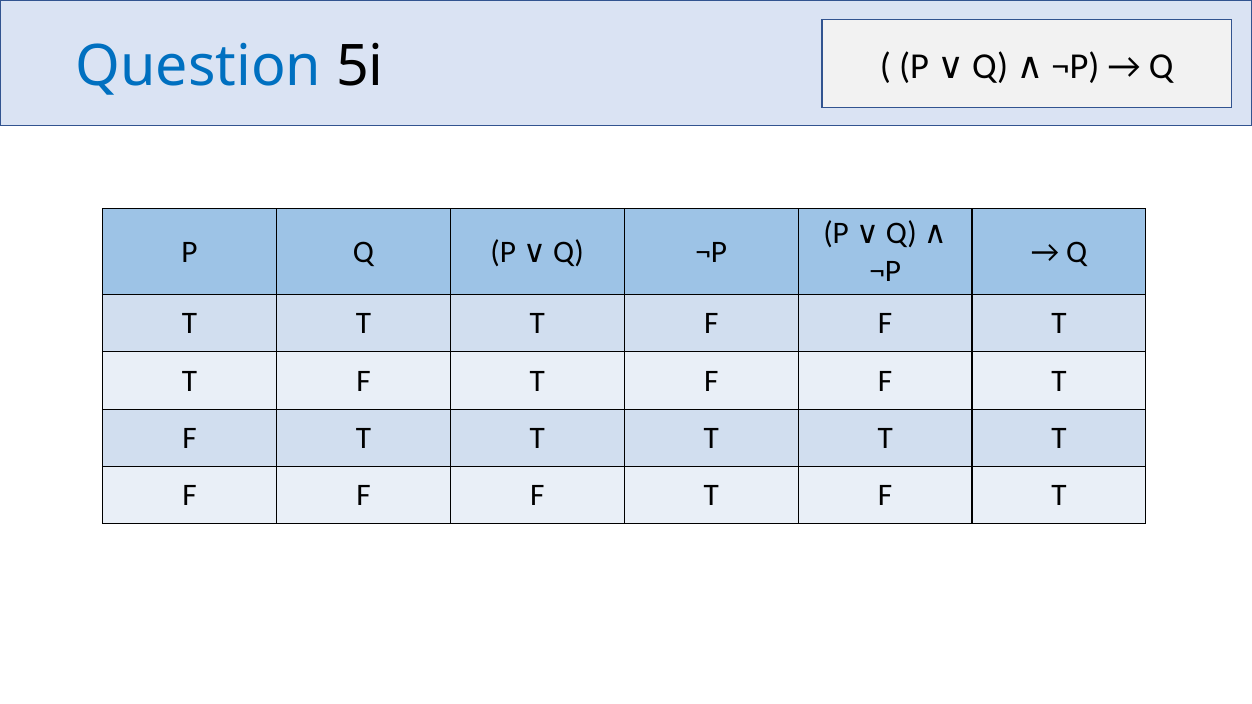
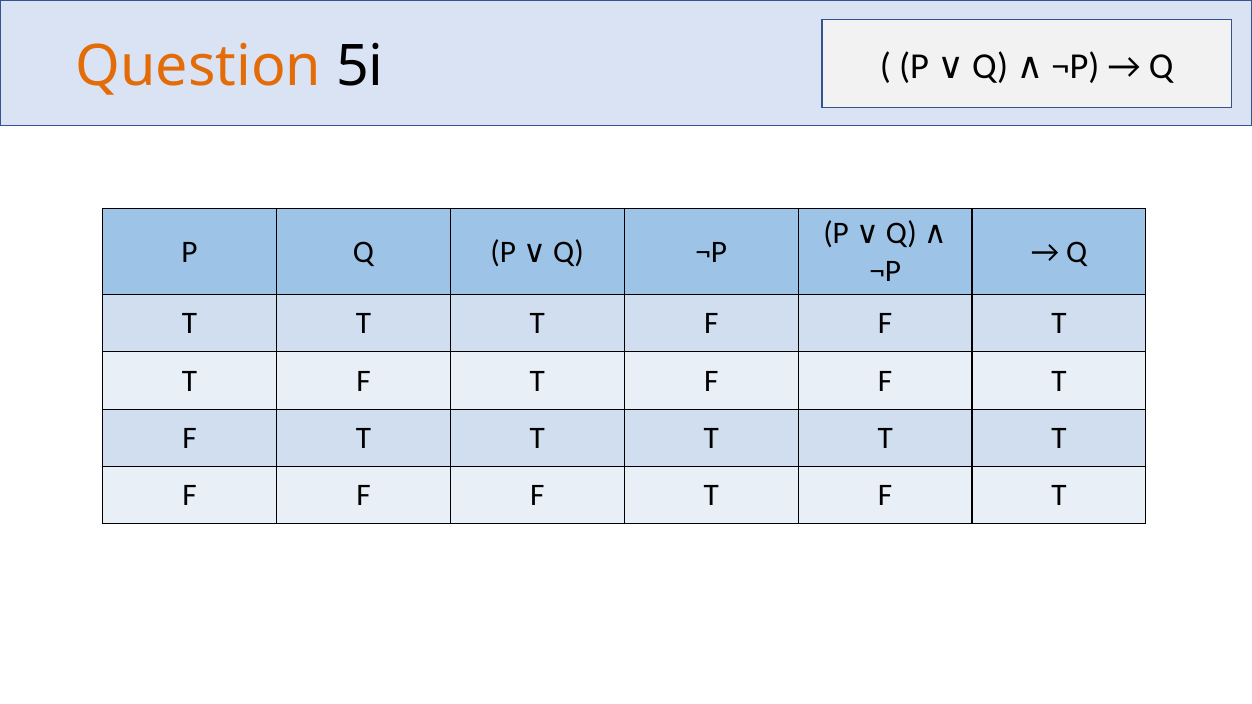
Question colour: blue -> orange
